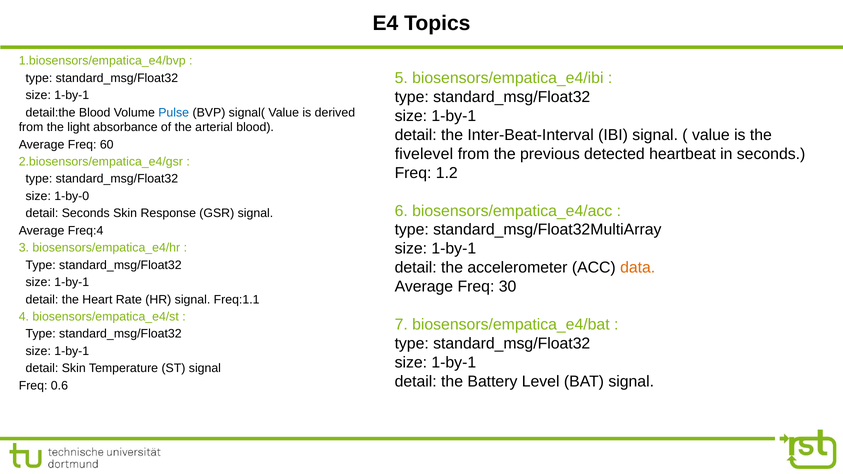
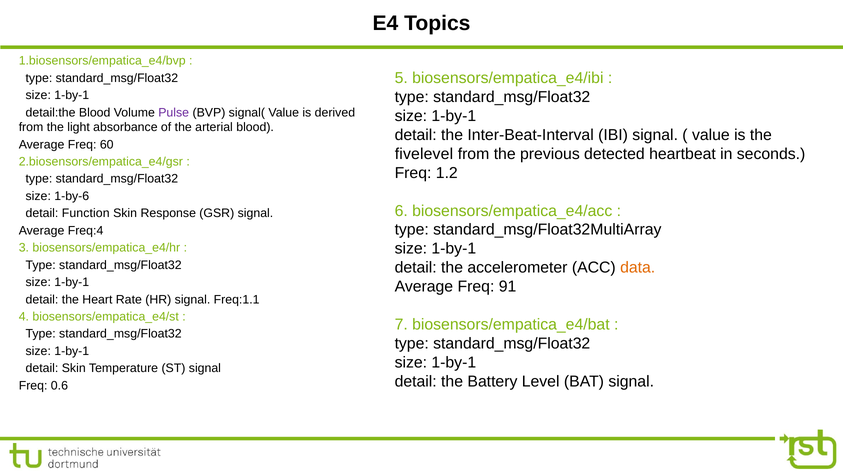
Pulse colour: blue -> purple
1-by-0: 1-by-0 -> 1-by-6
detail Seconds: Seconds -> Function
30: 30 -> 91
